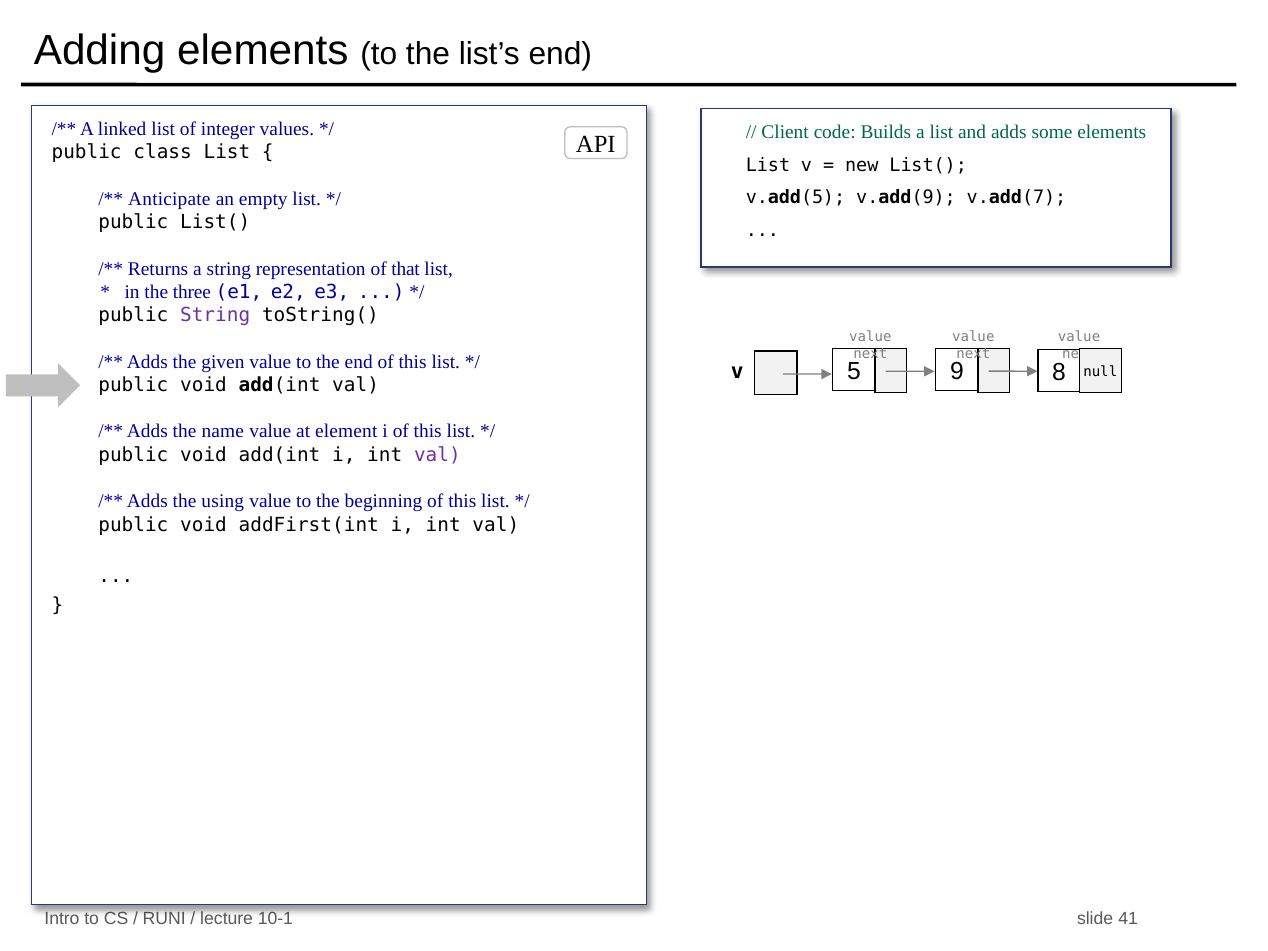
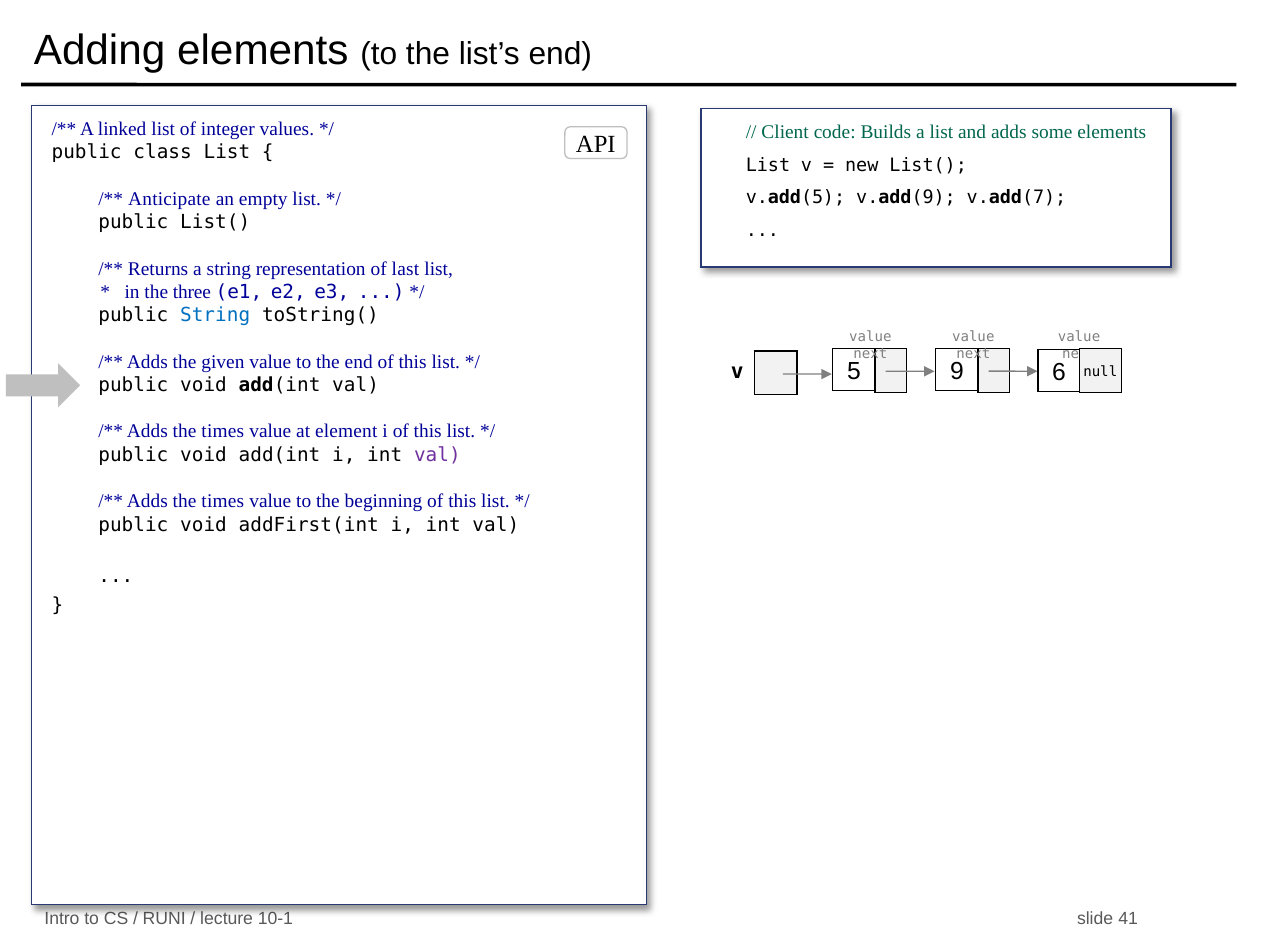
that: that -> last
String at (215, 315) colour: purple -> blue
8: 8 -> 6
name at (223, 432): name -> times
using at (223, 501): using -> times
